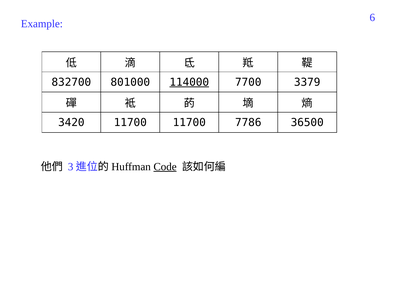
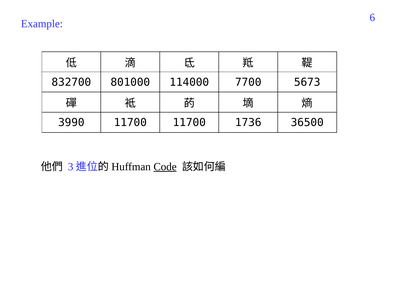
114000 underline: present -> none
3379: 3379 -> 5673
3420: 3420 -> 3990
7786: 7786 -> 1736
